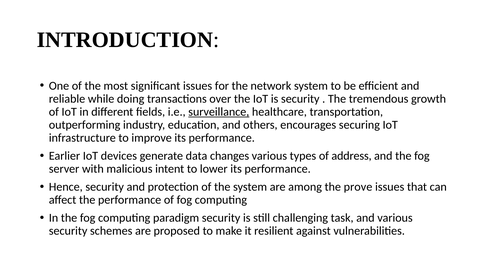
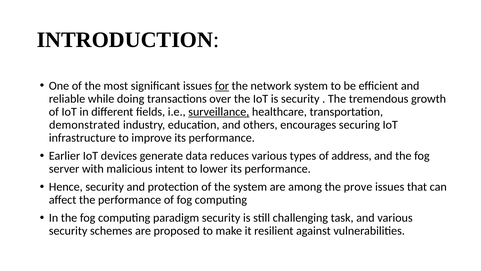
for underline: none -> present
outperforming: outperforming -> demonstrated
changes: changes -> reduces
